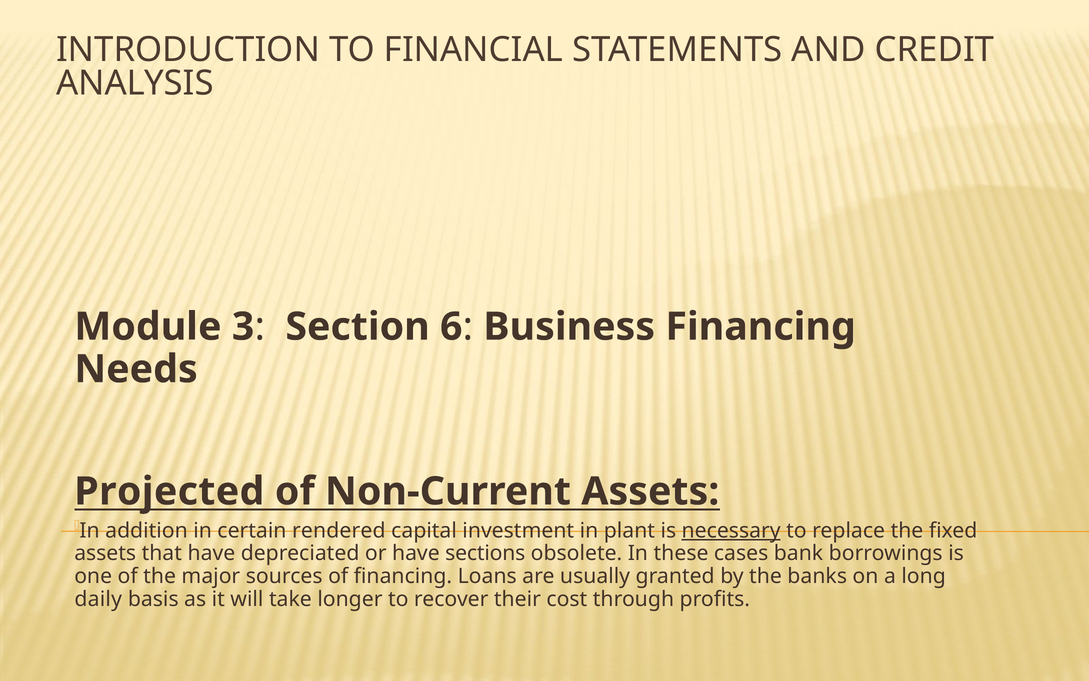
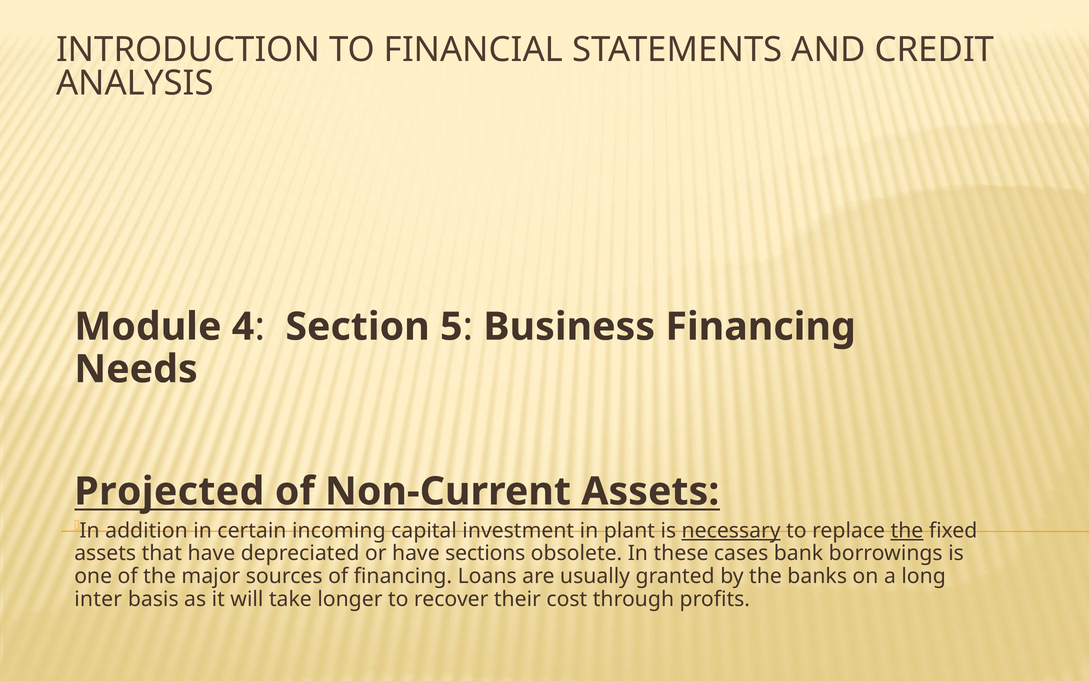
3: 3 -> 4
6: 6 -> 5
rendered: rendered -> incoming
the at (907, 530) underline: none -> present
daily: daily -> inter
